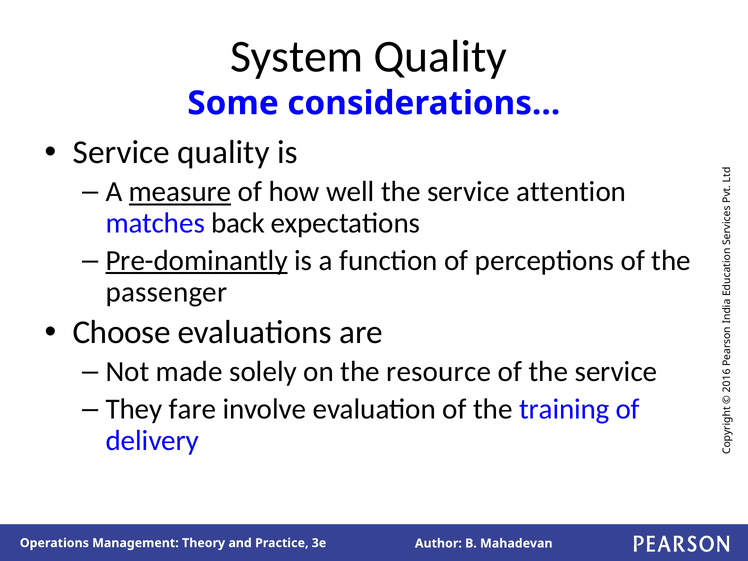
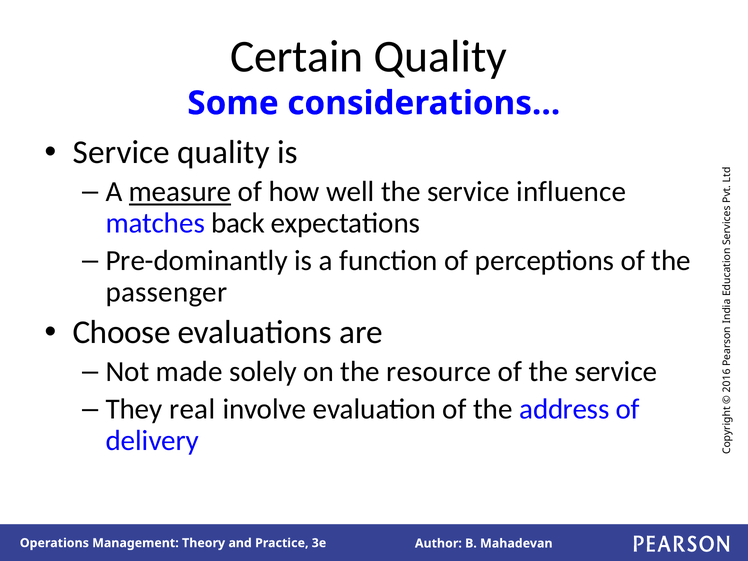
System: System -> Certain
attention: attention -> influence
Pre-dominantly underline: present -> none
fare: fare -> real
training: training -> address
